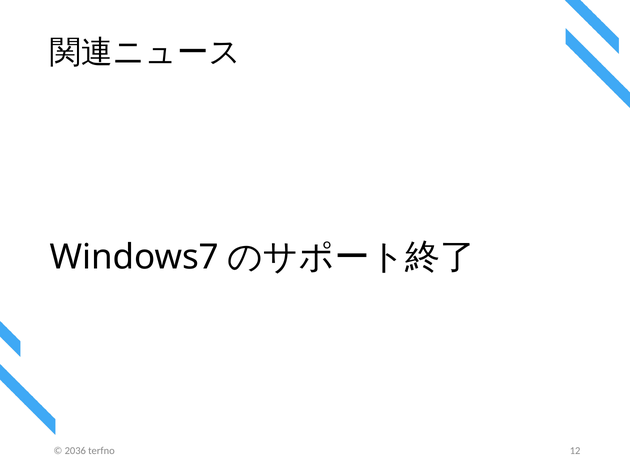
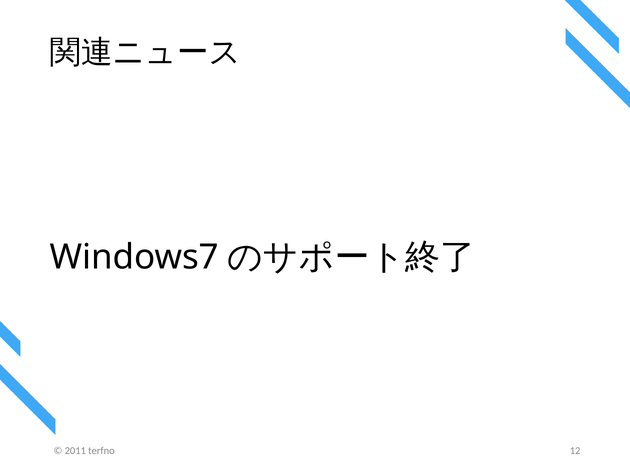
2036: 2036 -> 2011
